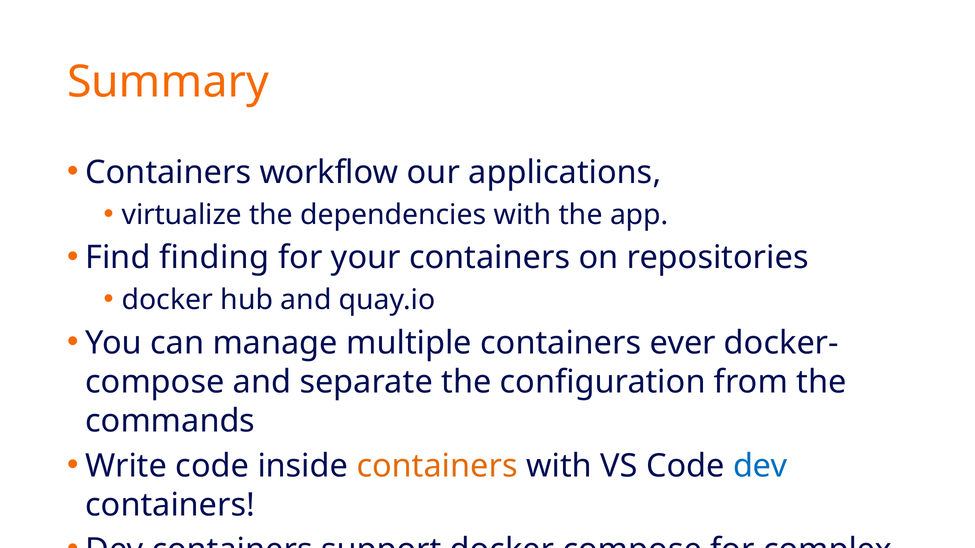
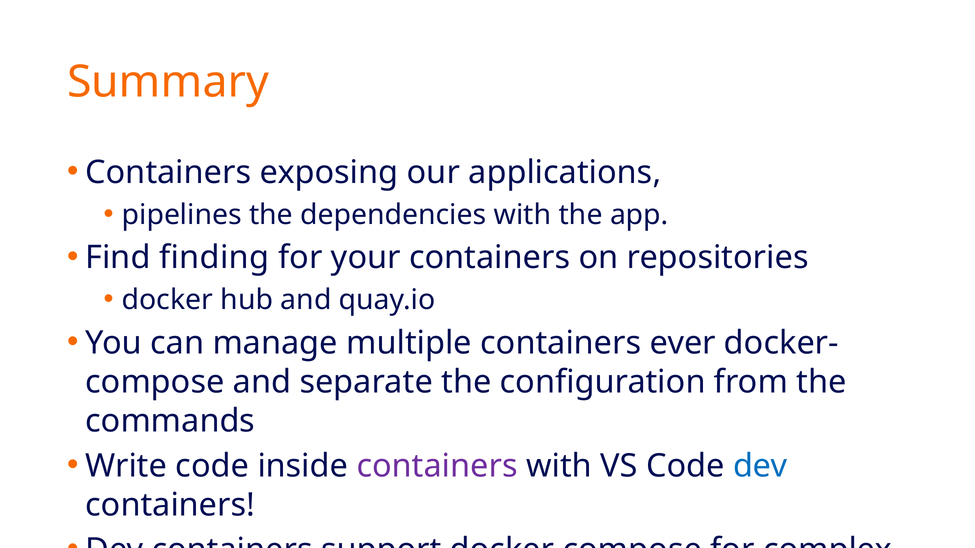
workflow: workflow -> exposing
virtualize: virtualize -> pipelines
containers at (437, 466) colour: orange -> purple
